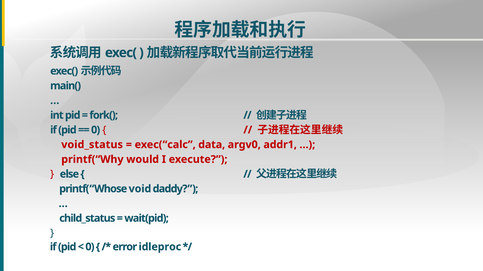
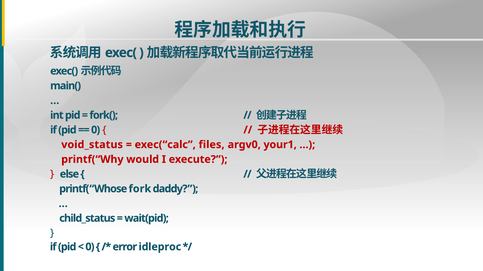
data: data -> files
addr1: addr1 -> your1
void: void -> fork
